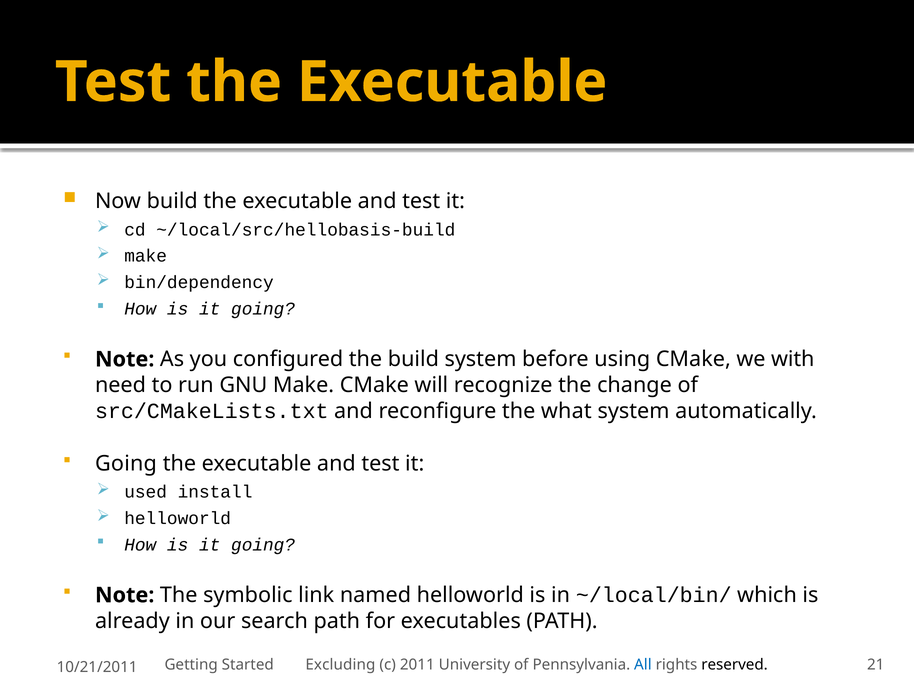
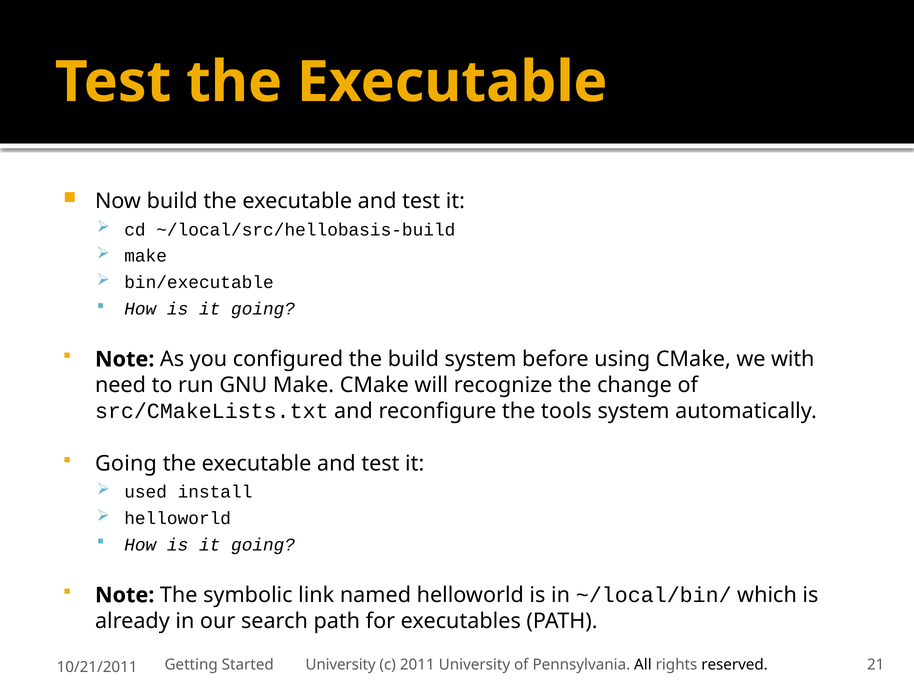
bin/dependency: bin/dependency -> bin/executable
what: what -> tools
Started Excluding: Excluding -> University
All colour: blue -> black
